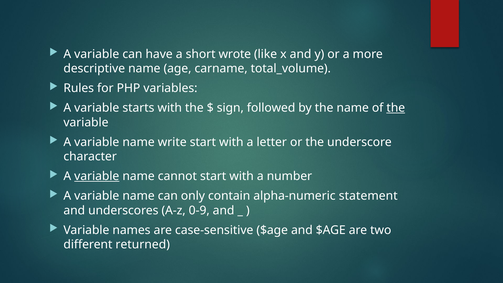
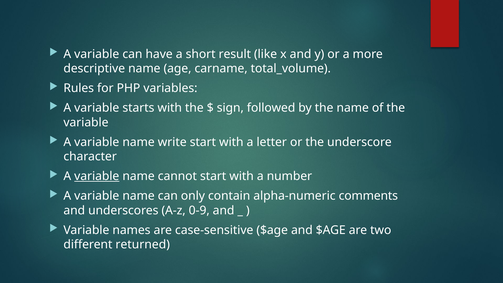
wrote: wrote -> result
the at (396, 108) underline: present -> none
statement: statement -> comments
